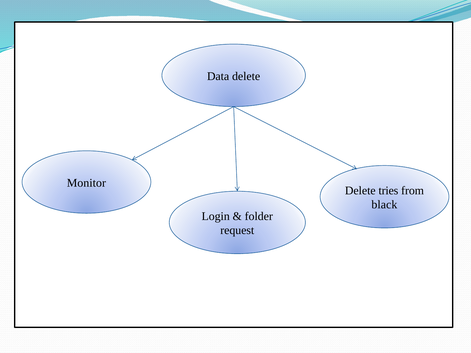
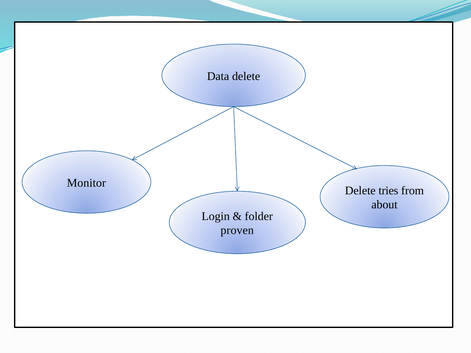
black: black -> about
request: request -> proven
